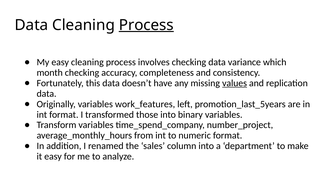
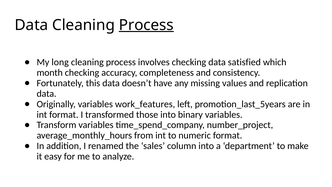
My easy: easy -> long
variance: variance -> satisfied
values underline: present -> none
